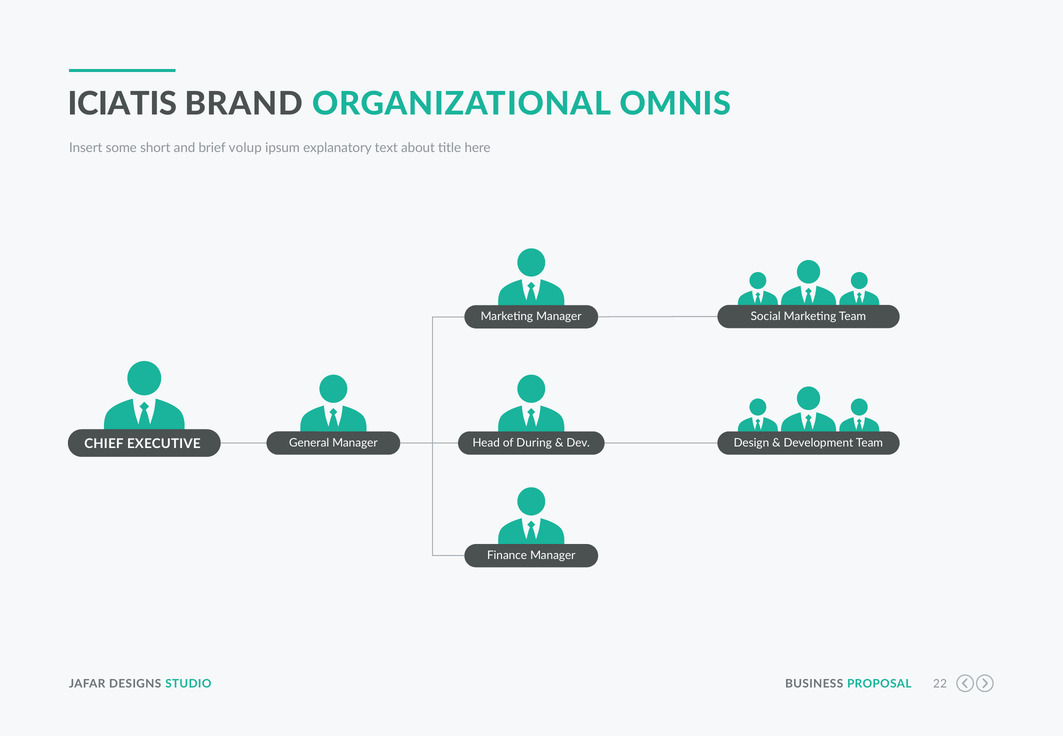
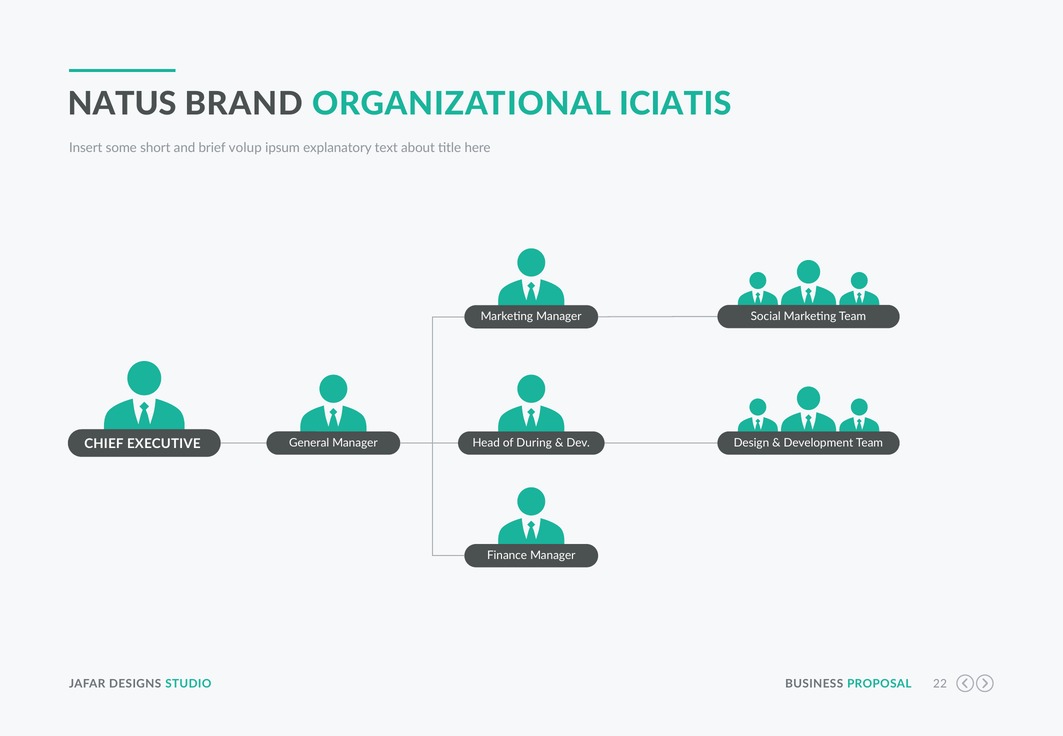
ICIATIS: ICIATIS -> NATUS
OMNIS: OMNIS -> ICIATIS
